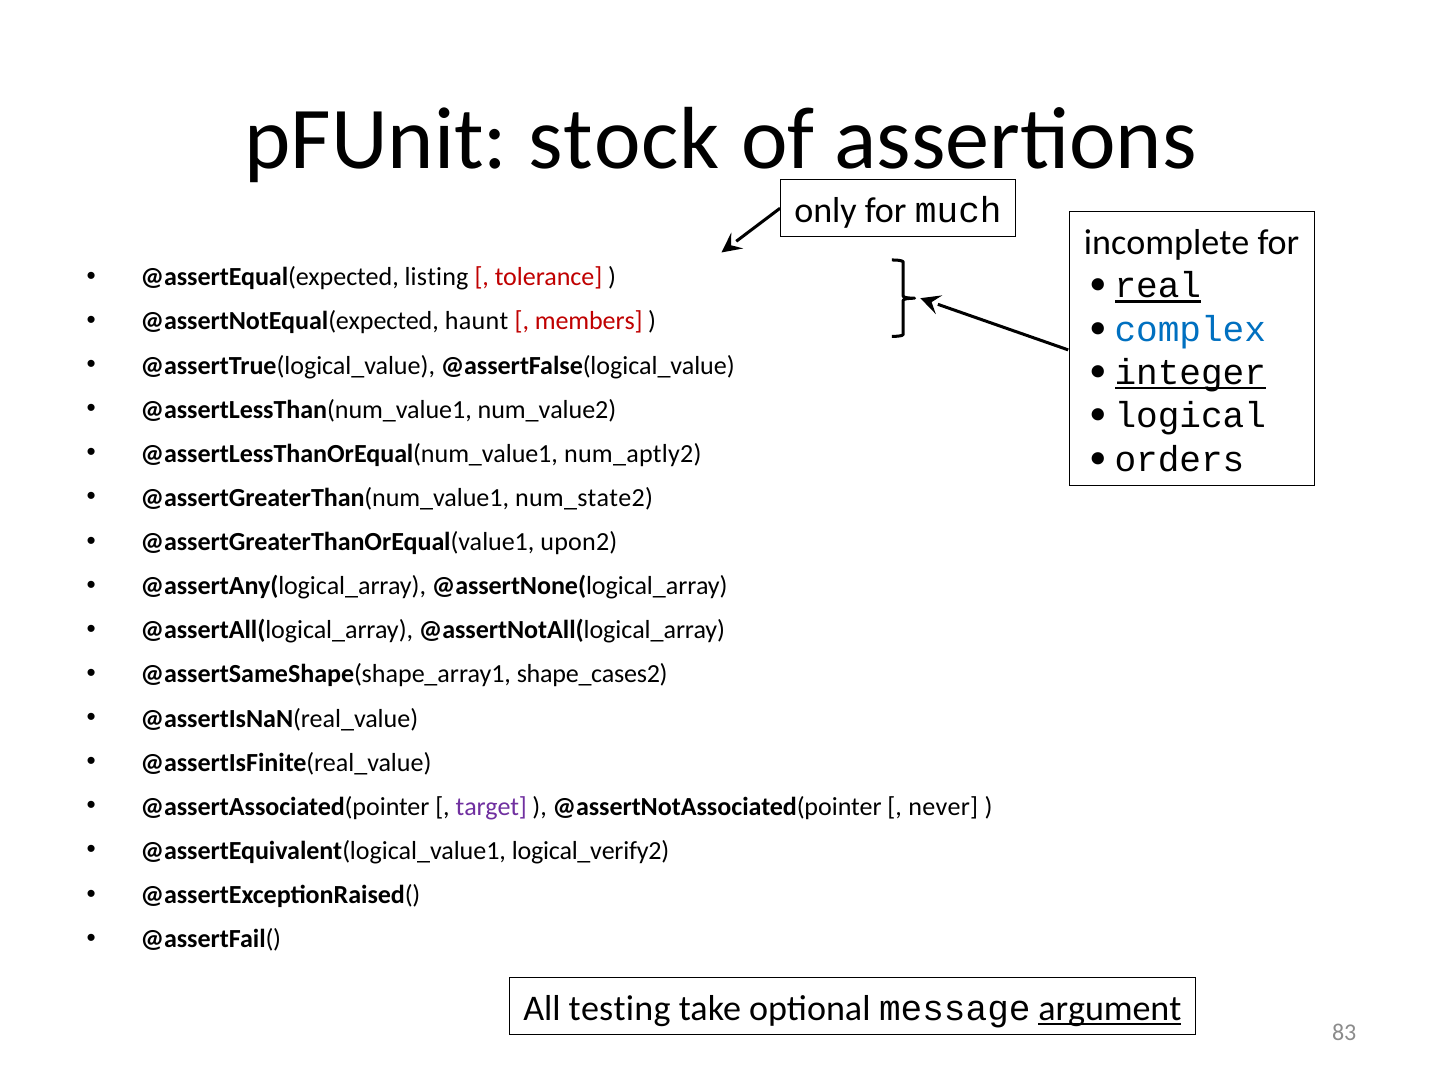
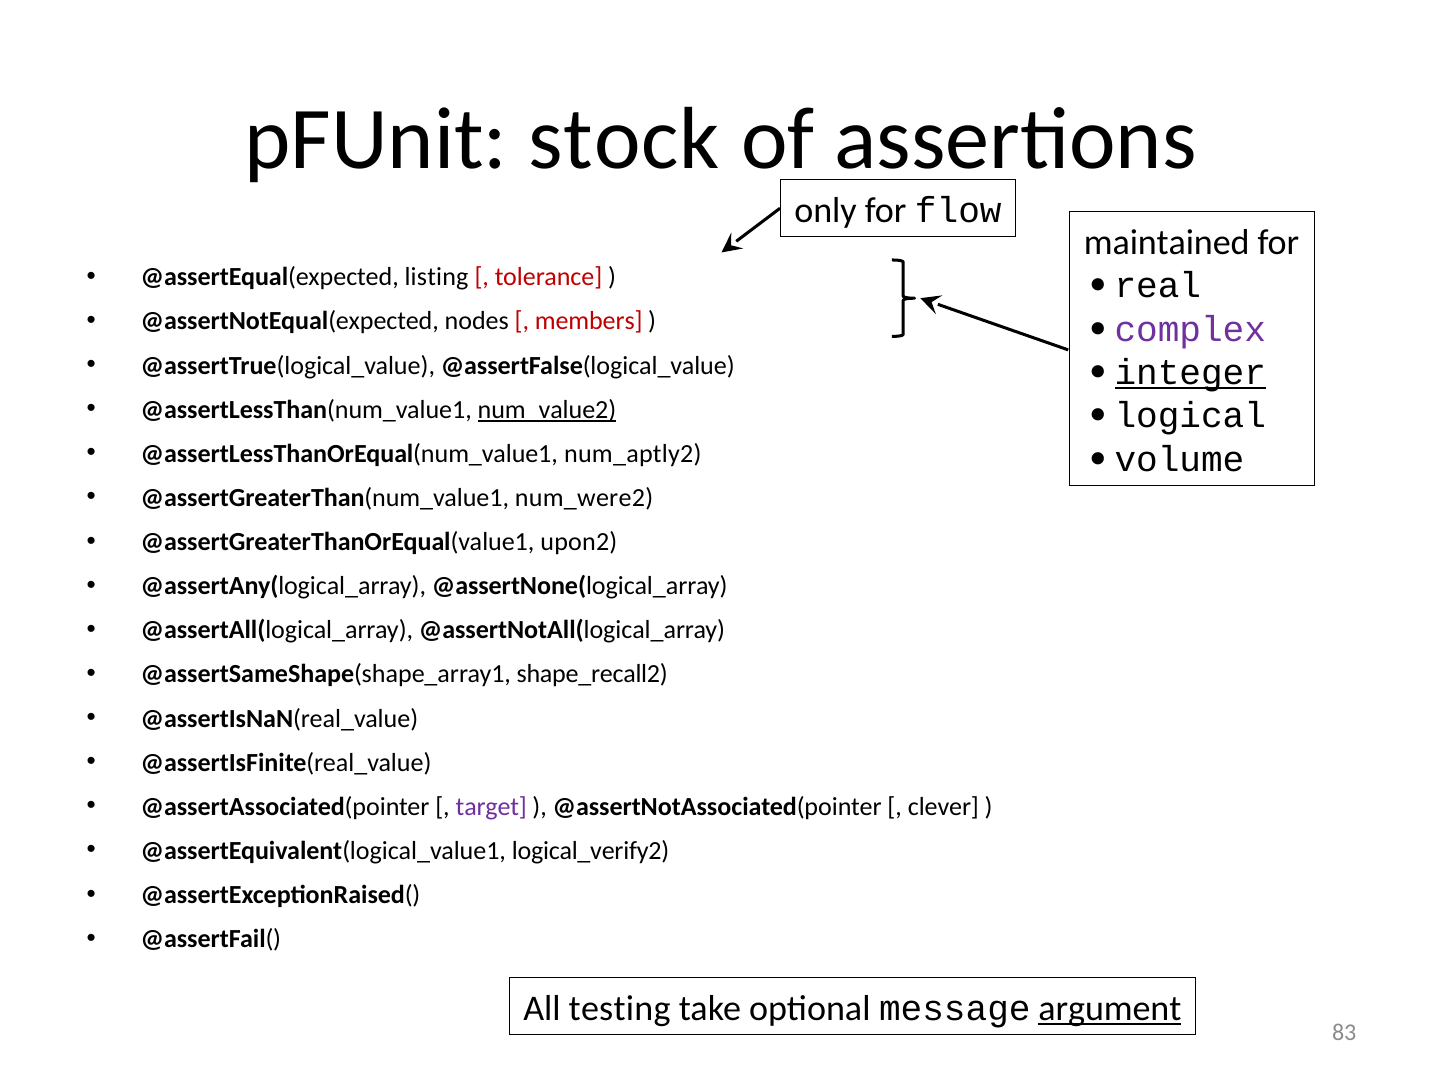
much: much -> flow
incomplete: incomplete -> maintained
real underline: present -> none
haunt: haunt -> nodes
complex colour: blue -> purple
num_value2 underline: none -> present
orders: orders -> volume
num_state2: num_state2 -> num_were2
shape_cases2: shape_cases2 -> shape_recall2
never: never -> clever
